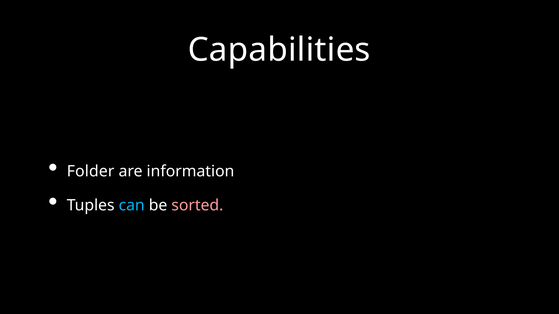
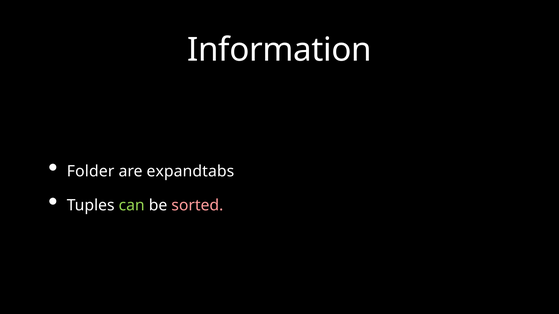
Capabilities: Capabilities -> Information
information: information -> expandtabs
can colour: light blue -> light green
